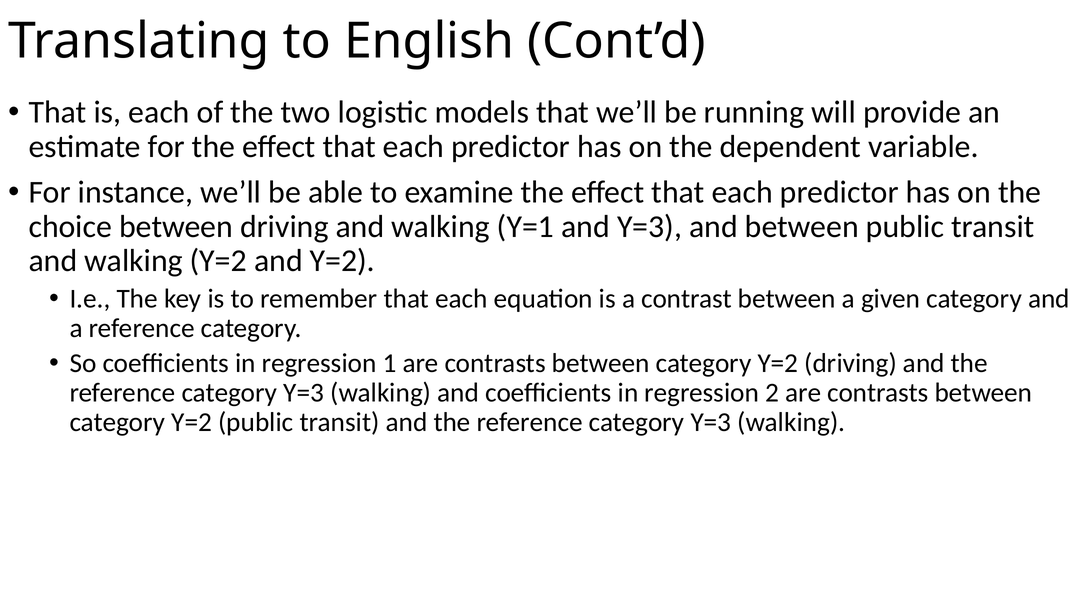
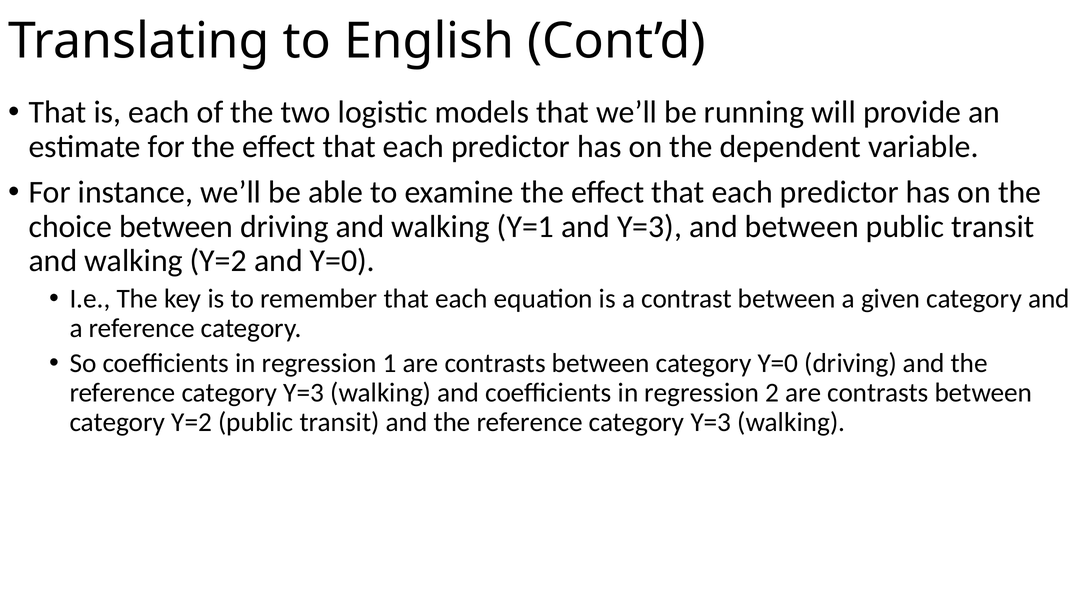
and Y=2: Y=2 -> Y=0
Y=2 at (778, 363): Y=2 -> Y=0
